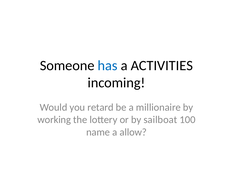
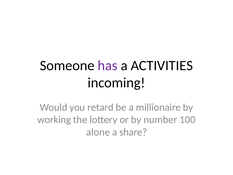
has colour: blue -> purple
sailboat: sailboat -> number
name: name -> alone
allow: allow -> share
